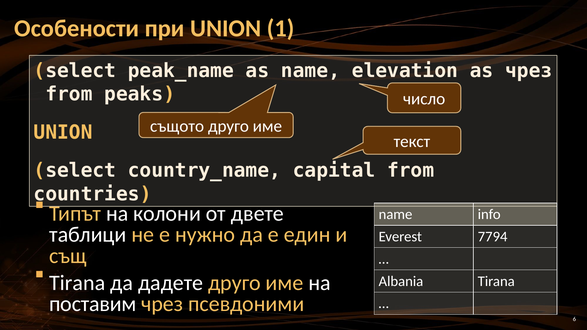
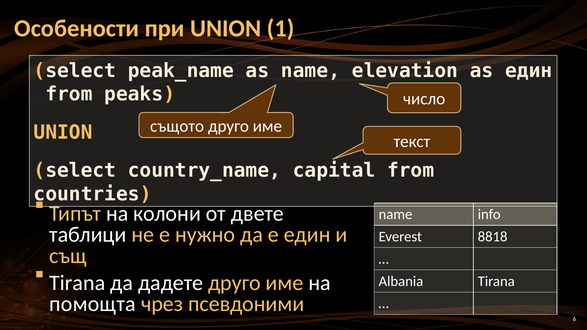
as чрез: чрез -> един
7794: 7794 -> 8818
поставим: поставим -> помощта
